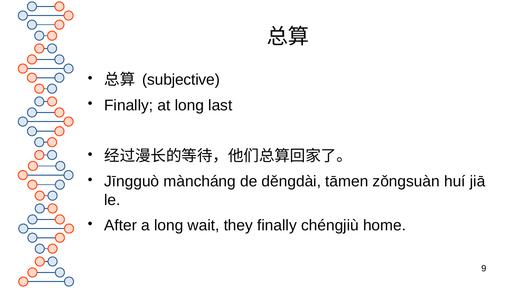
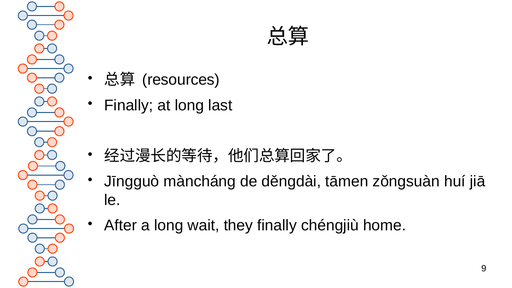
subjective: subjective -> resources
